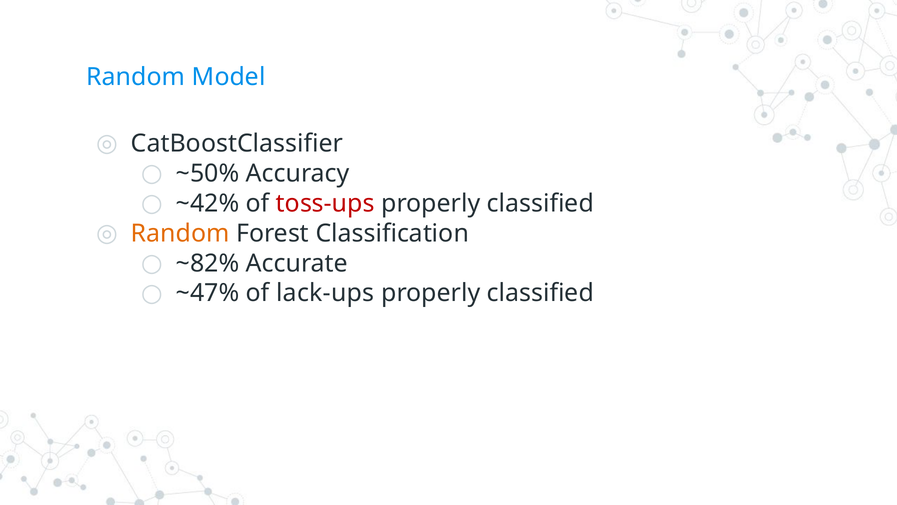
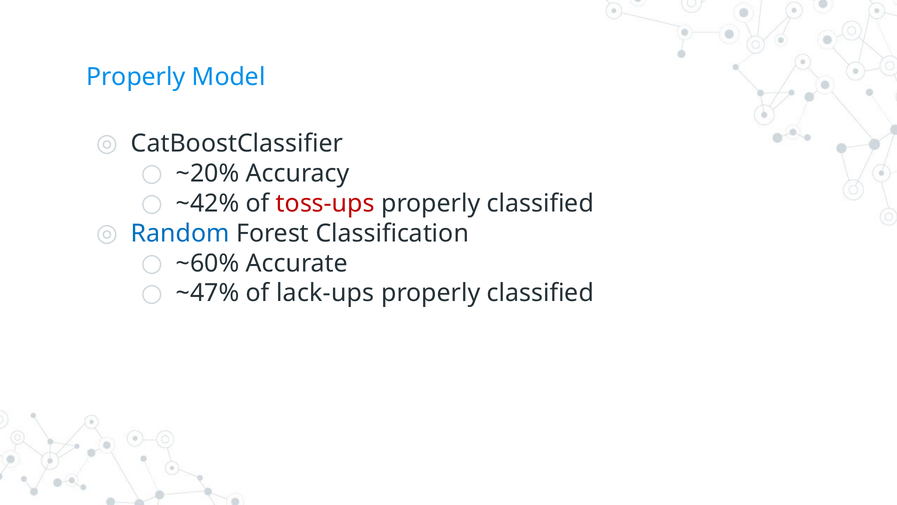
Random at (136, 77): Random -> Properly
~50%: ~50% -> ~20%
Random at (180, 233) colour: orange -> blue
~82%: ~82% -> ~60%
